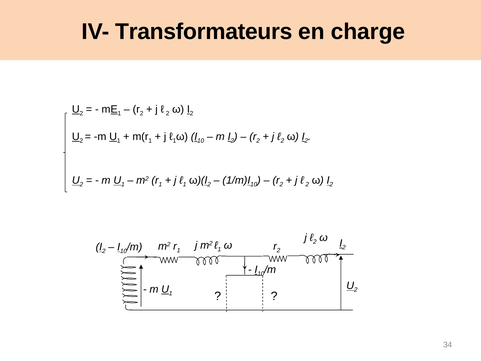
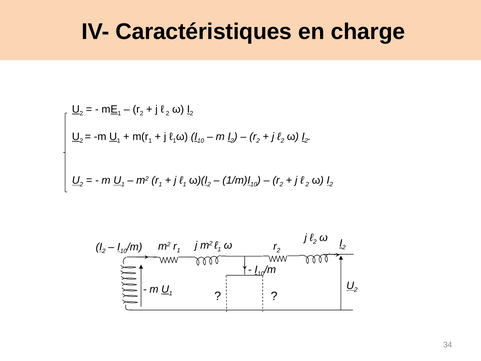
Transformateurs: Transformateurs -> Caractéristiques
